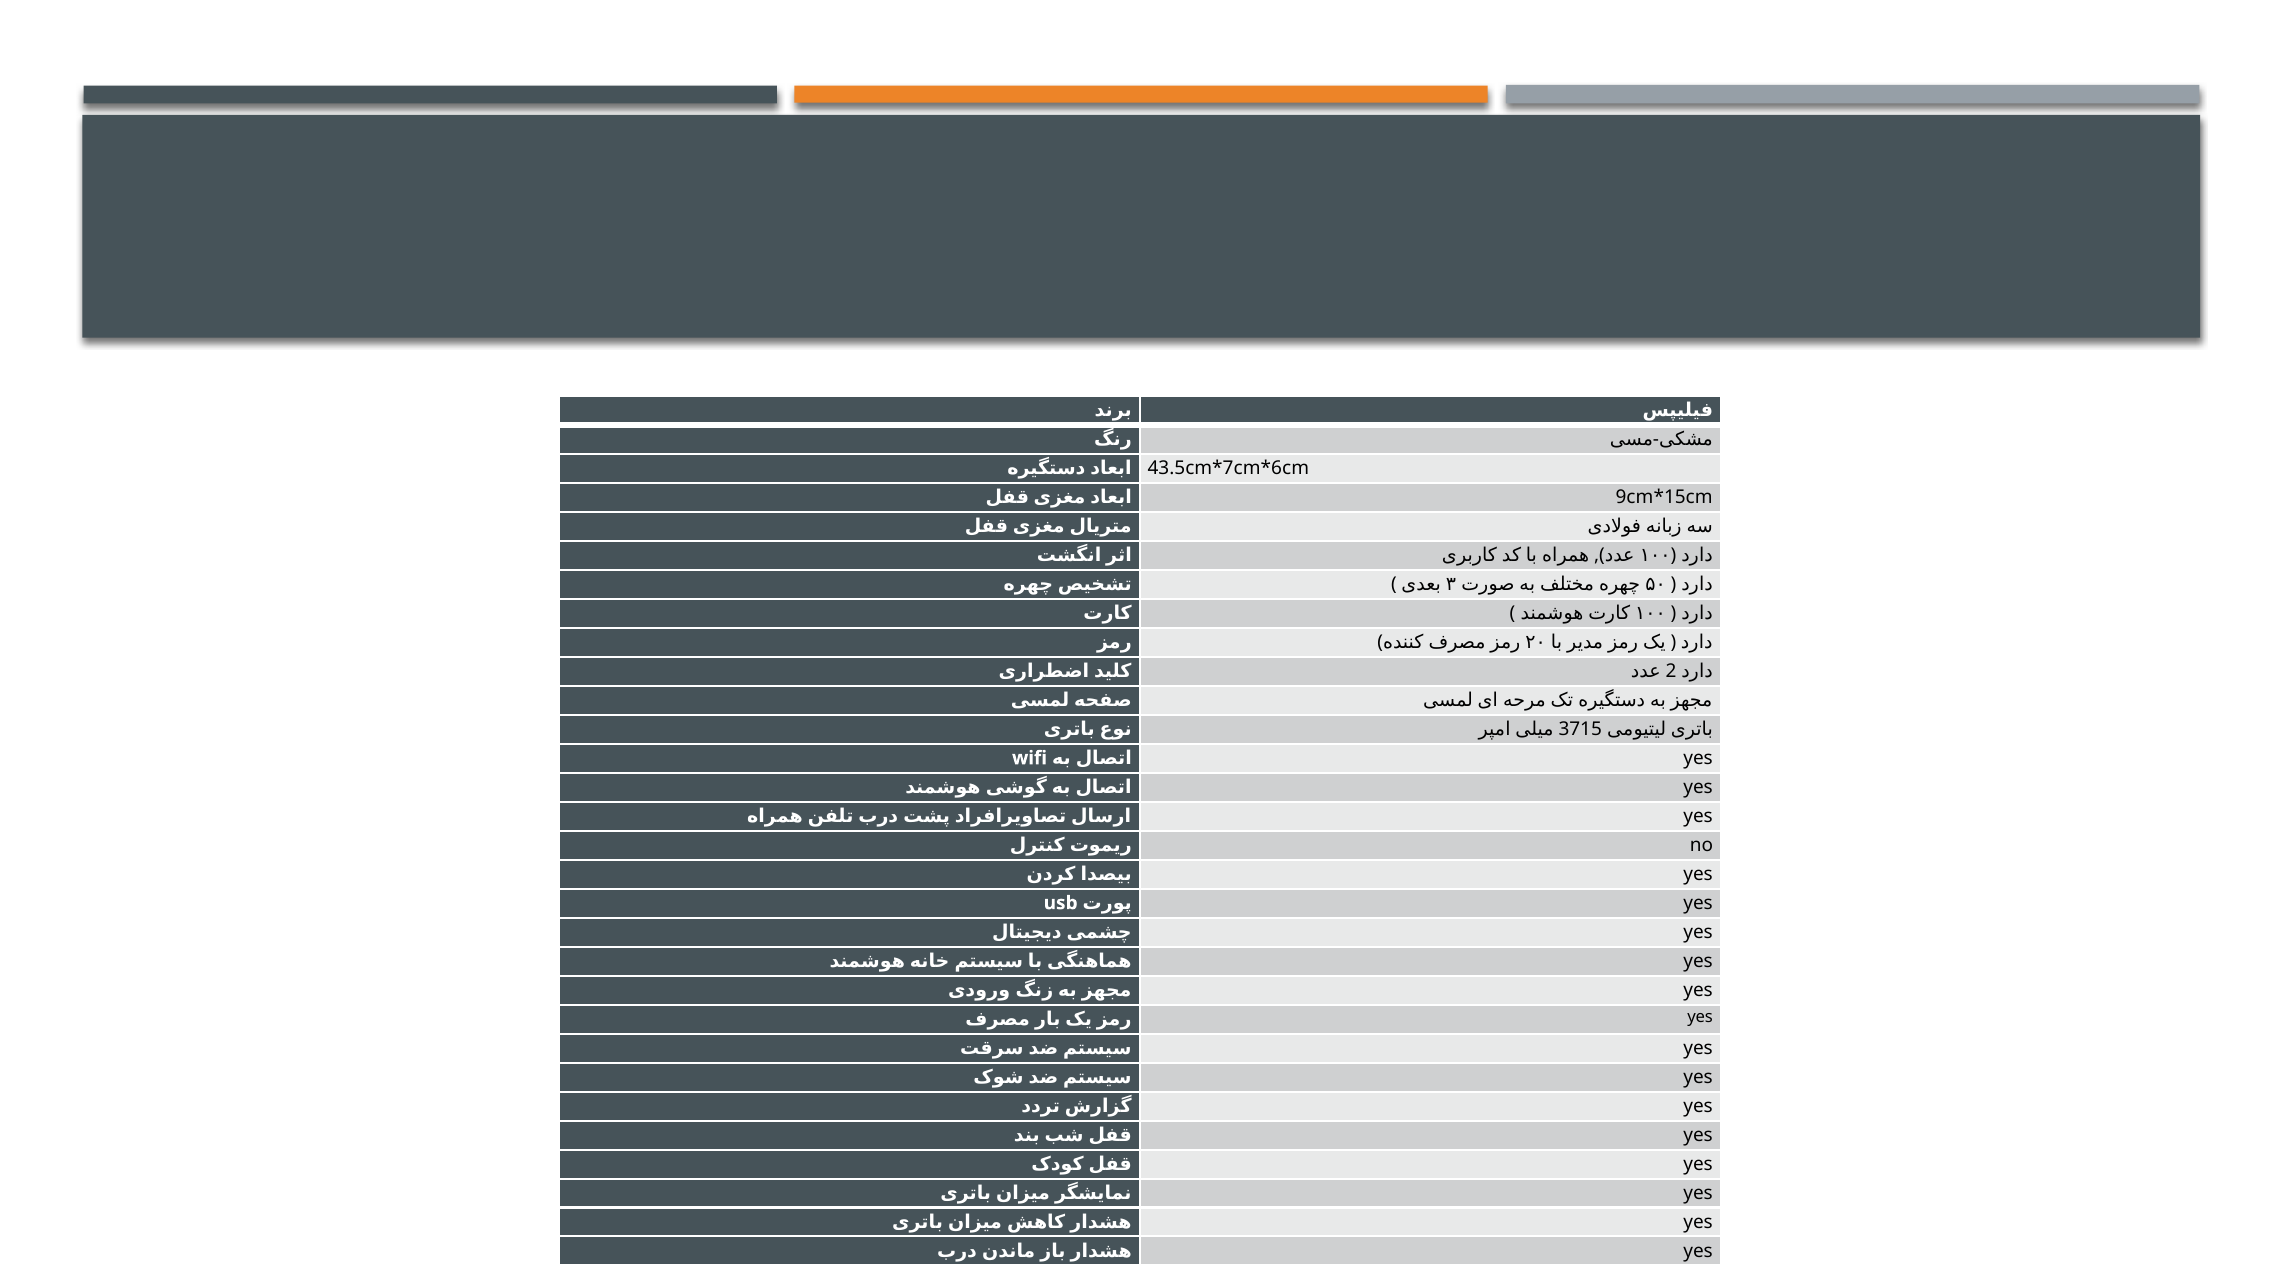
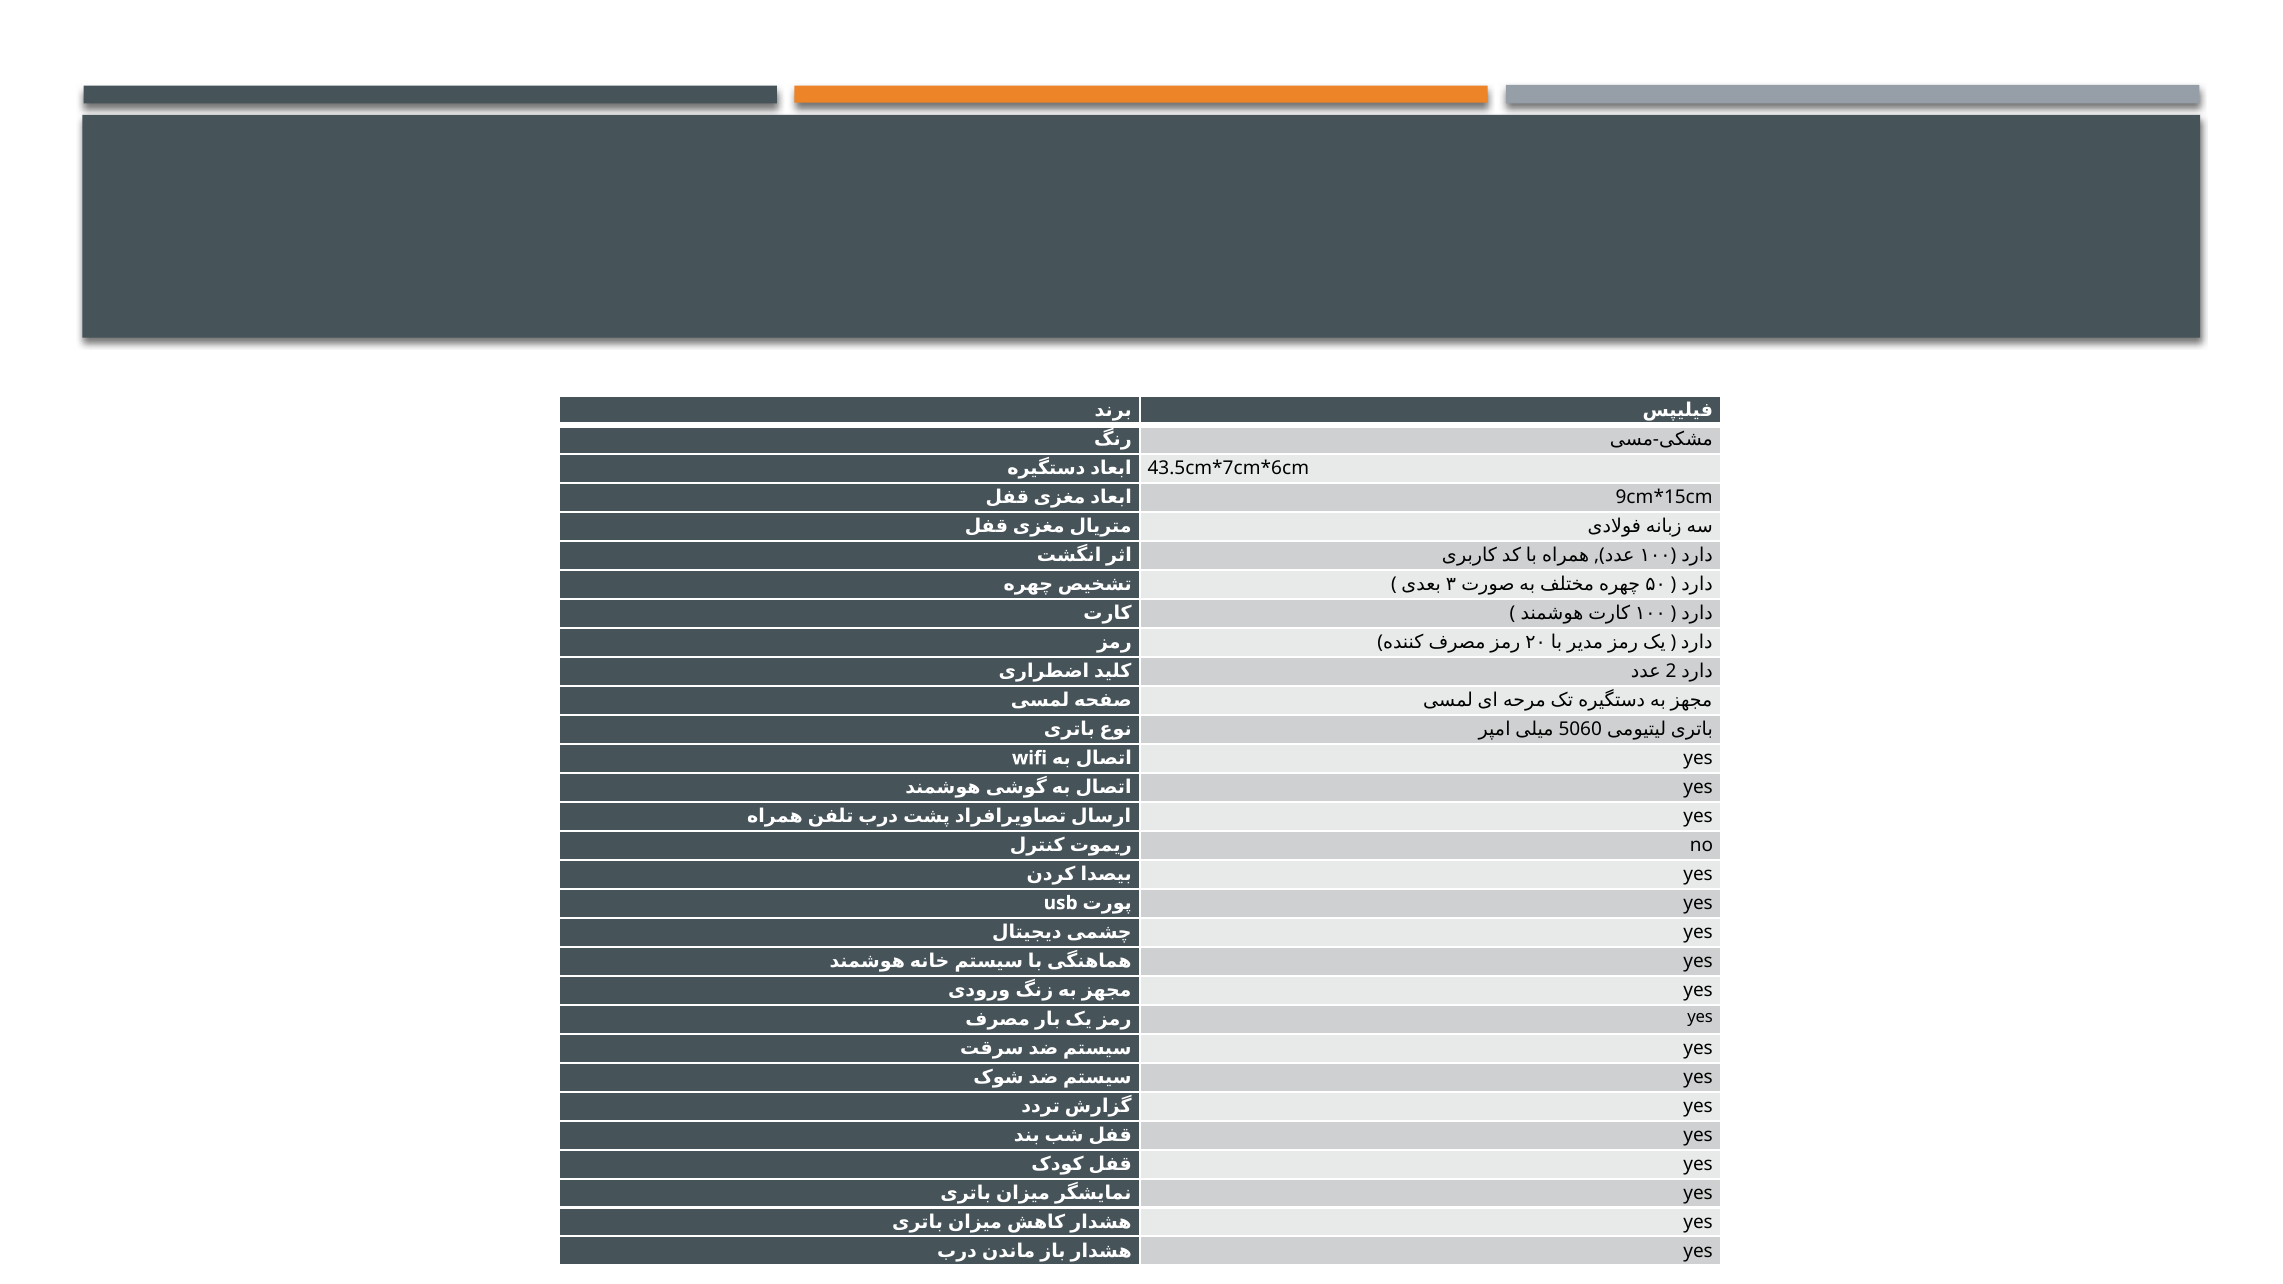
3715: 3715 -> 5060
